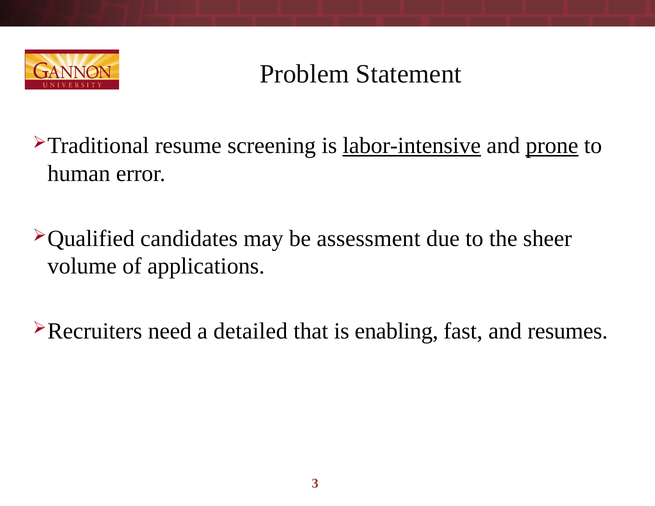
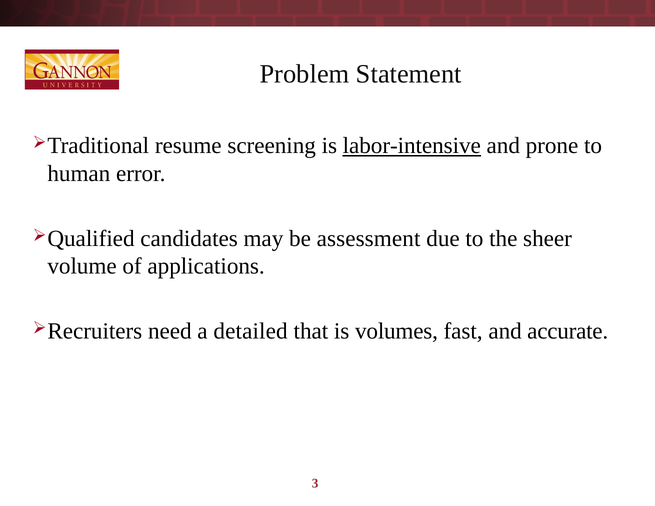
prone underline: present -> none
enabling: enabling -> volumes
resumes: resumes -> accurate
